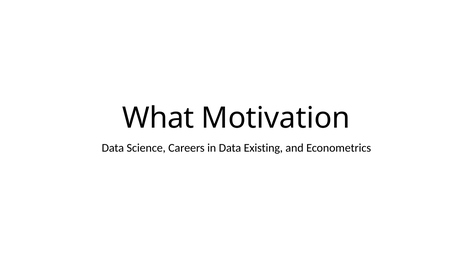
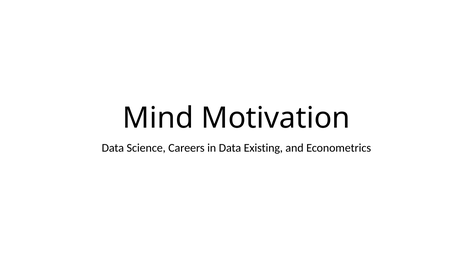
What: What -> Mind
